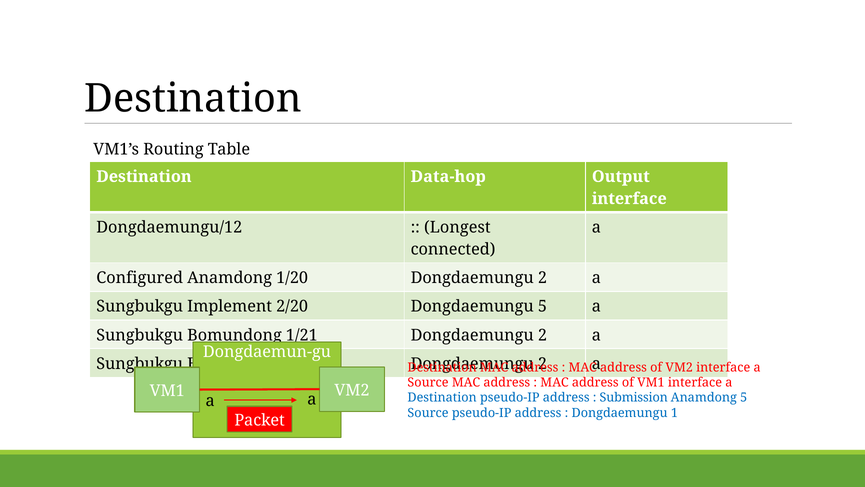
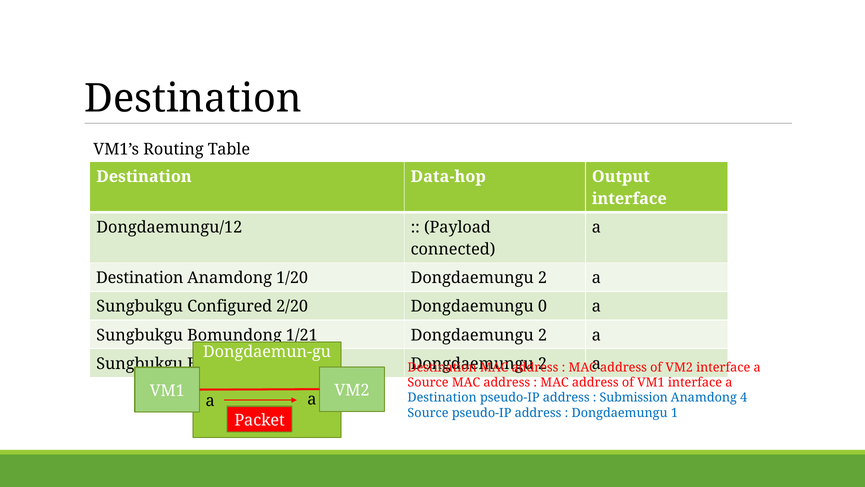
Longest: Longest -> Payload
Configured at (140, 278): Configured -> Destination
Implement: Implement -> Configured
Dongdaemungu 5: 5 -> 0
Anamdong 5: 5 -> 4
